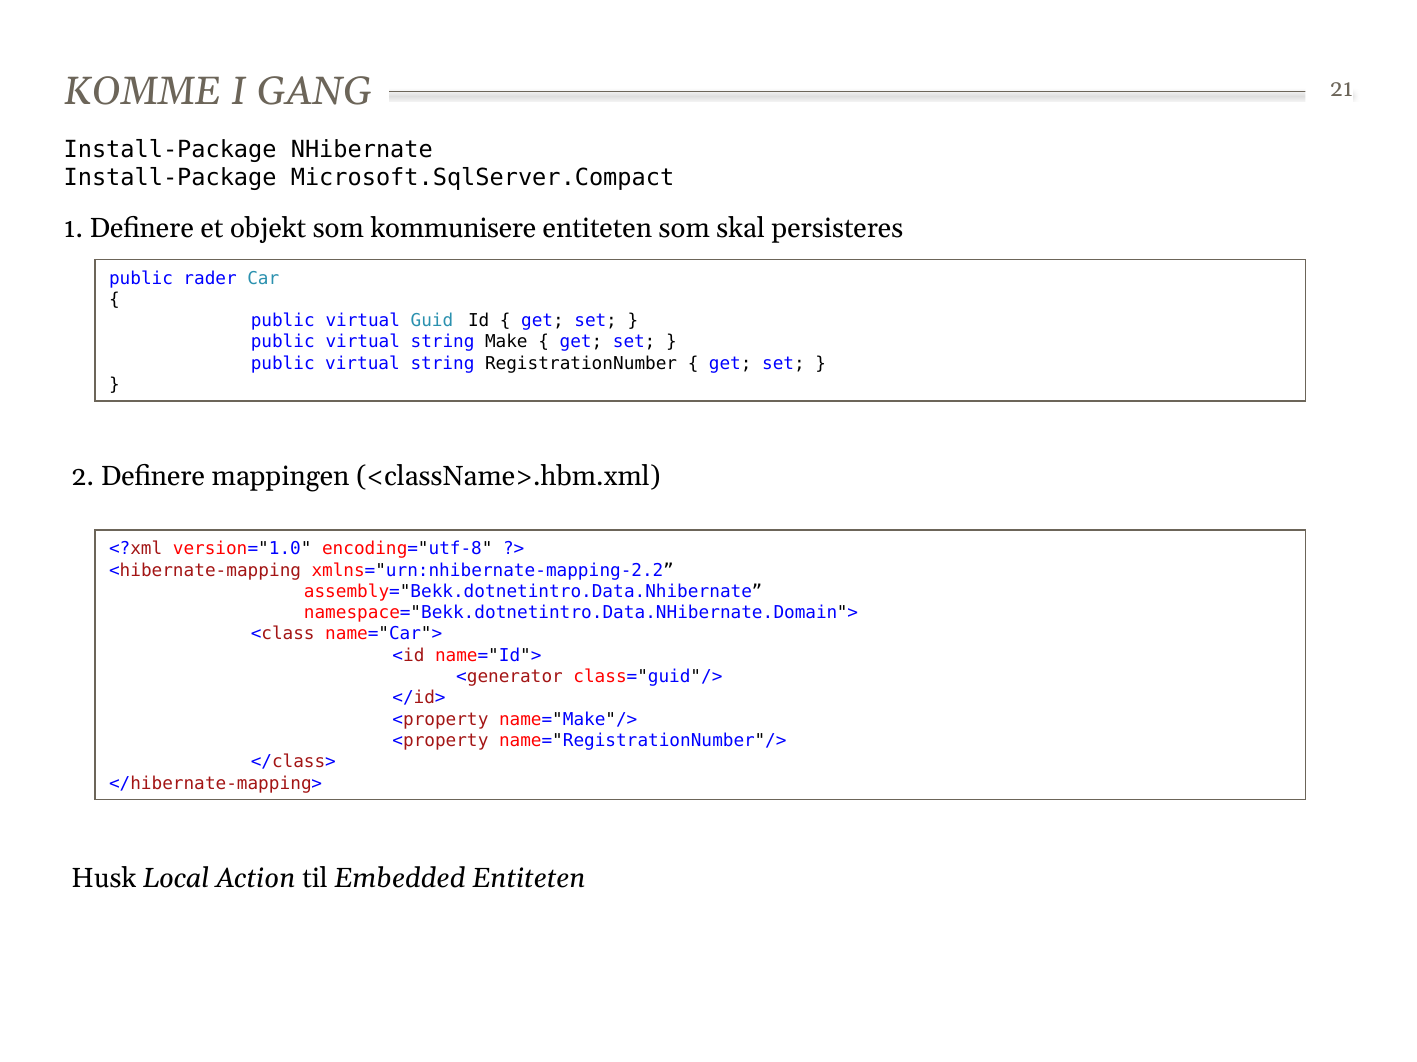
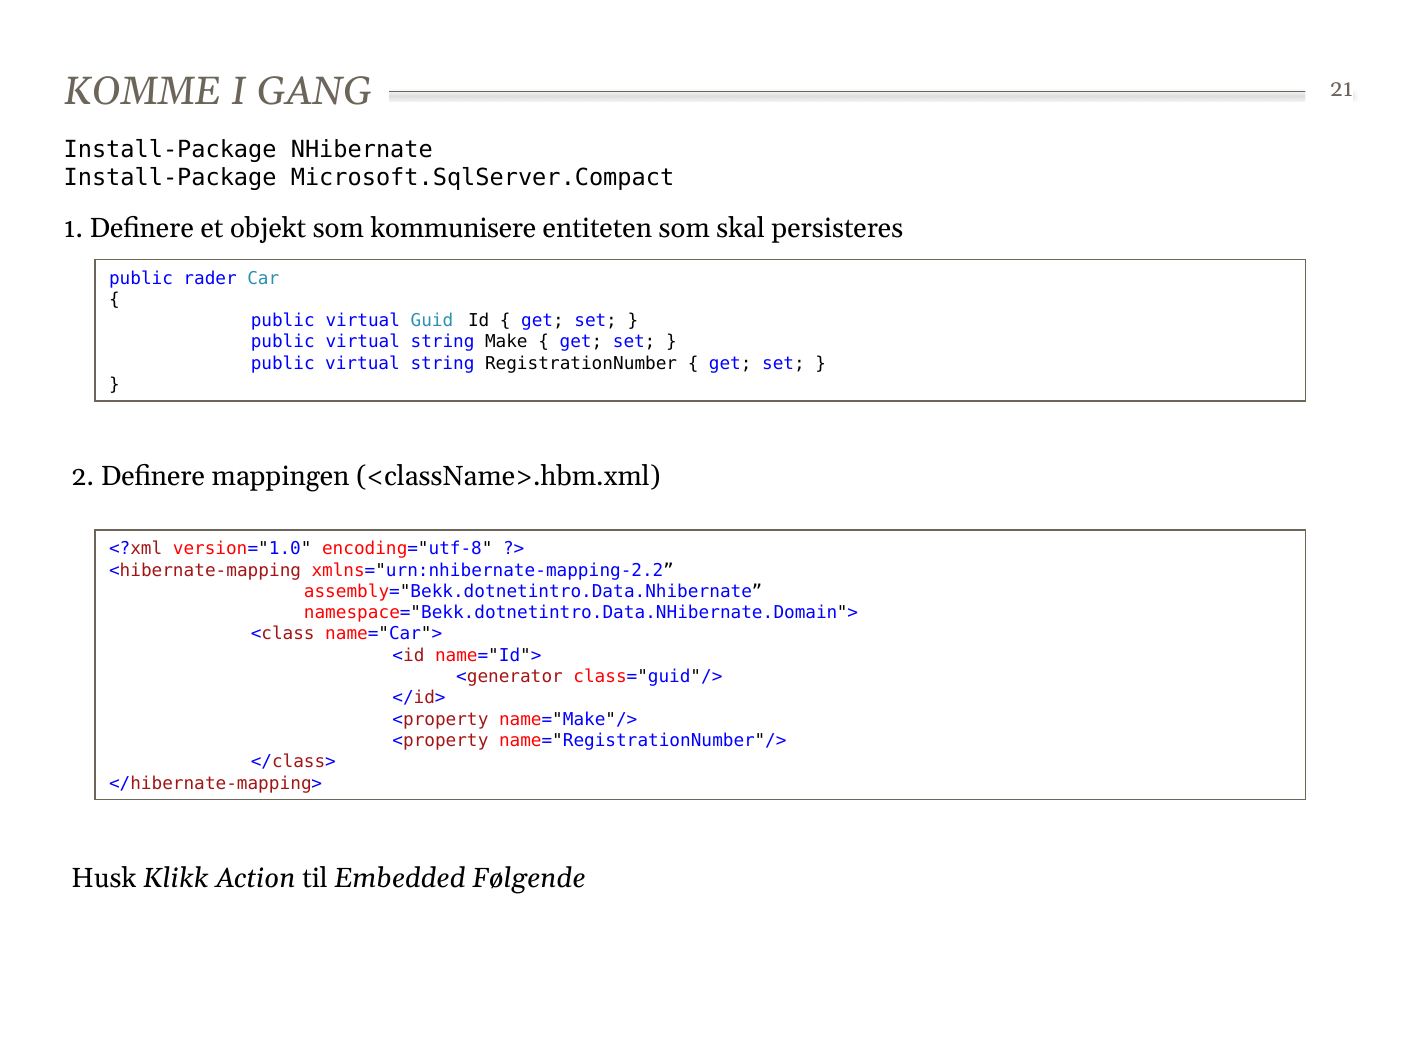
Local: Local -> Klikk
Embedded Entiteten: Entiteten -> Følgende
